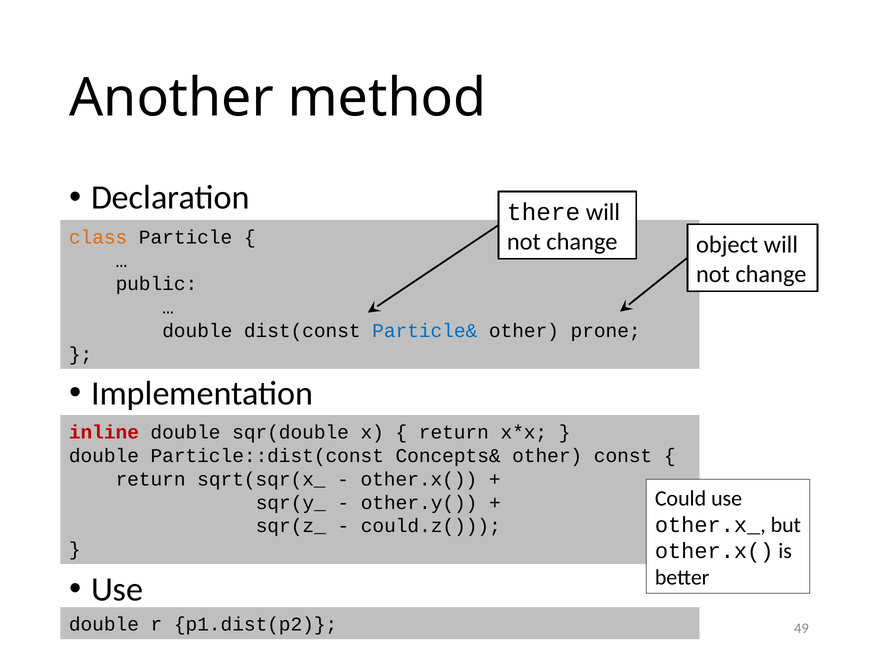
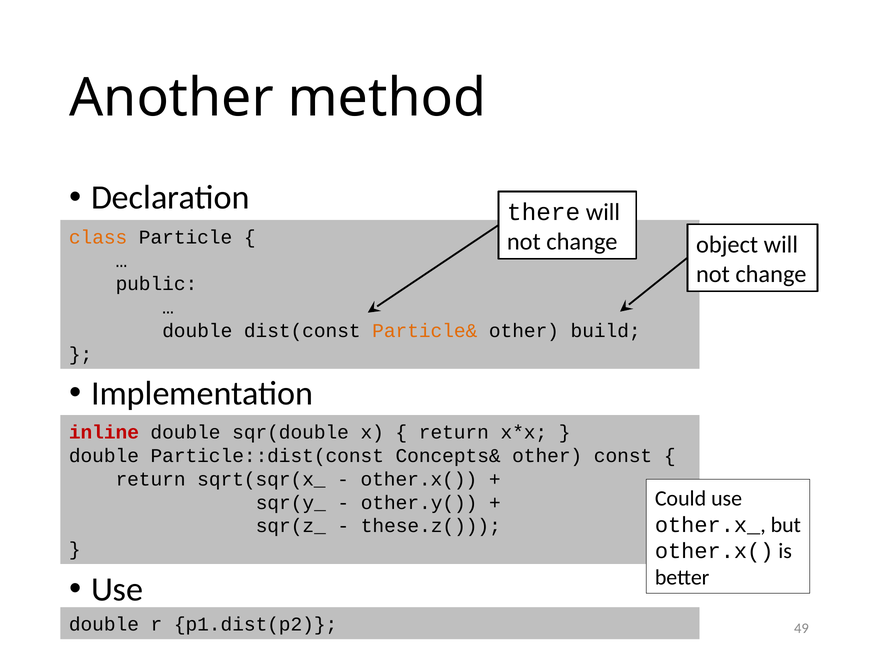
Particle& colour: blue -> orange
prone: prone -> build
could.z(: could.z( -> these.z(
